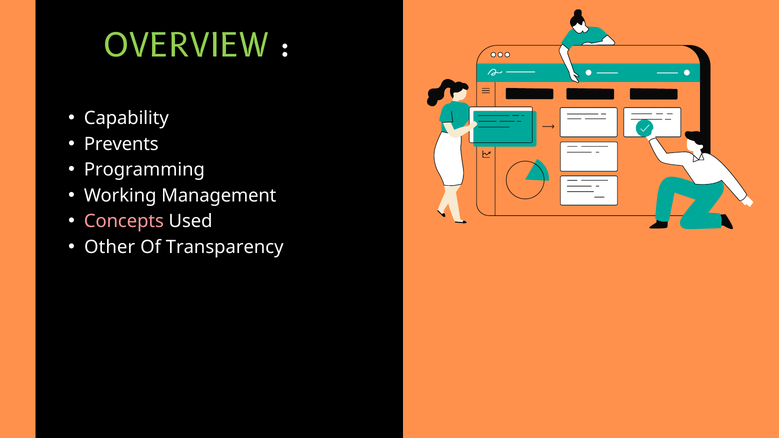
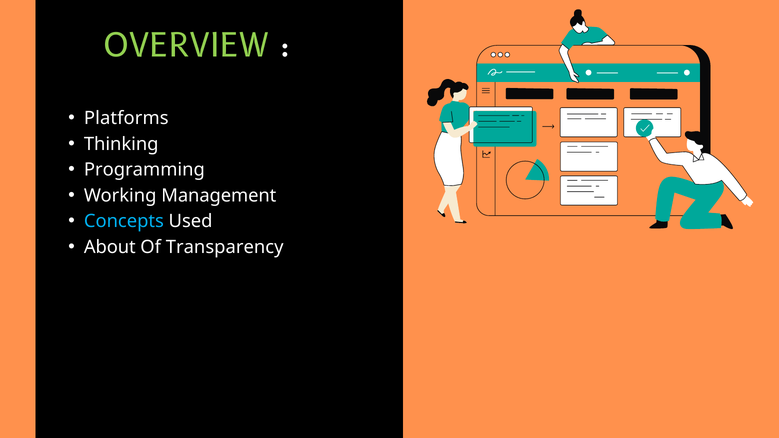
Capability: Capability -> Platforms
Prevents: Prevents -> Thinking
Concepts colour: pink -> light blue
Other: Other -> About
